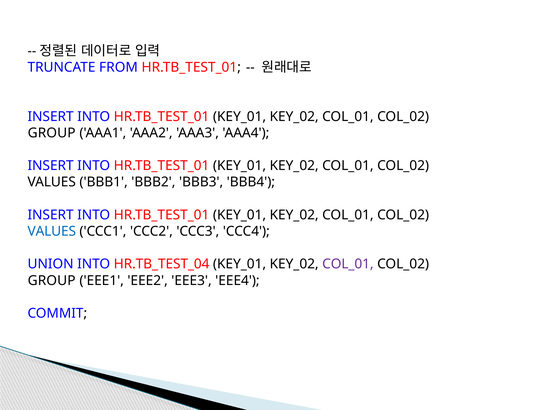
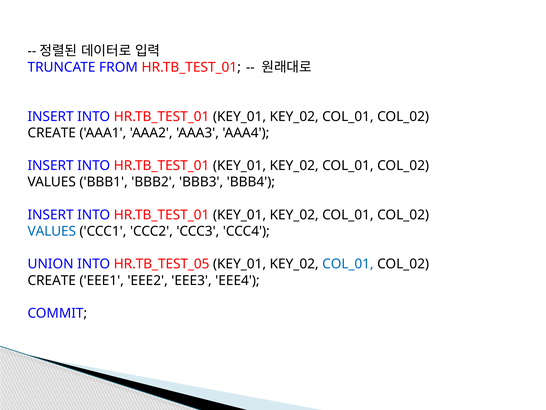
GROUP at (52, 133): GROUP -> CREATE
HR.TB_TEST_04: HR.TB_TEST_04 -> HR.TB_TEST_05
COL_01 at (348, 264) colour: purple -> blue
GROUP at (52, 280): GROUP -> CREATE
